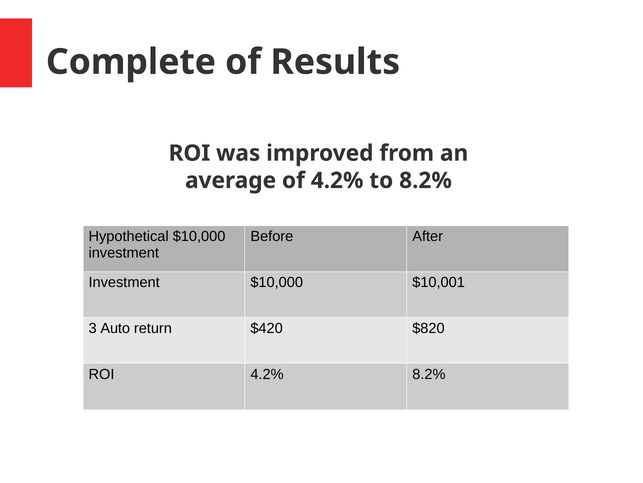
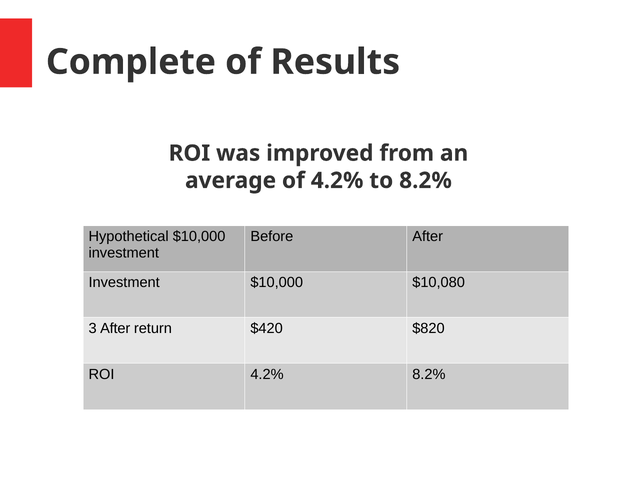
$10,001: $10,001 -> $10,080
3 Auto: Auto -> After
